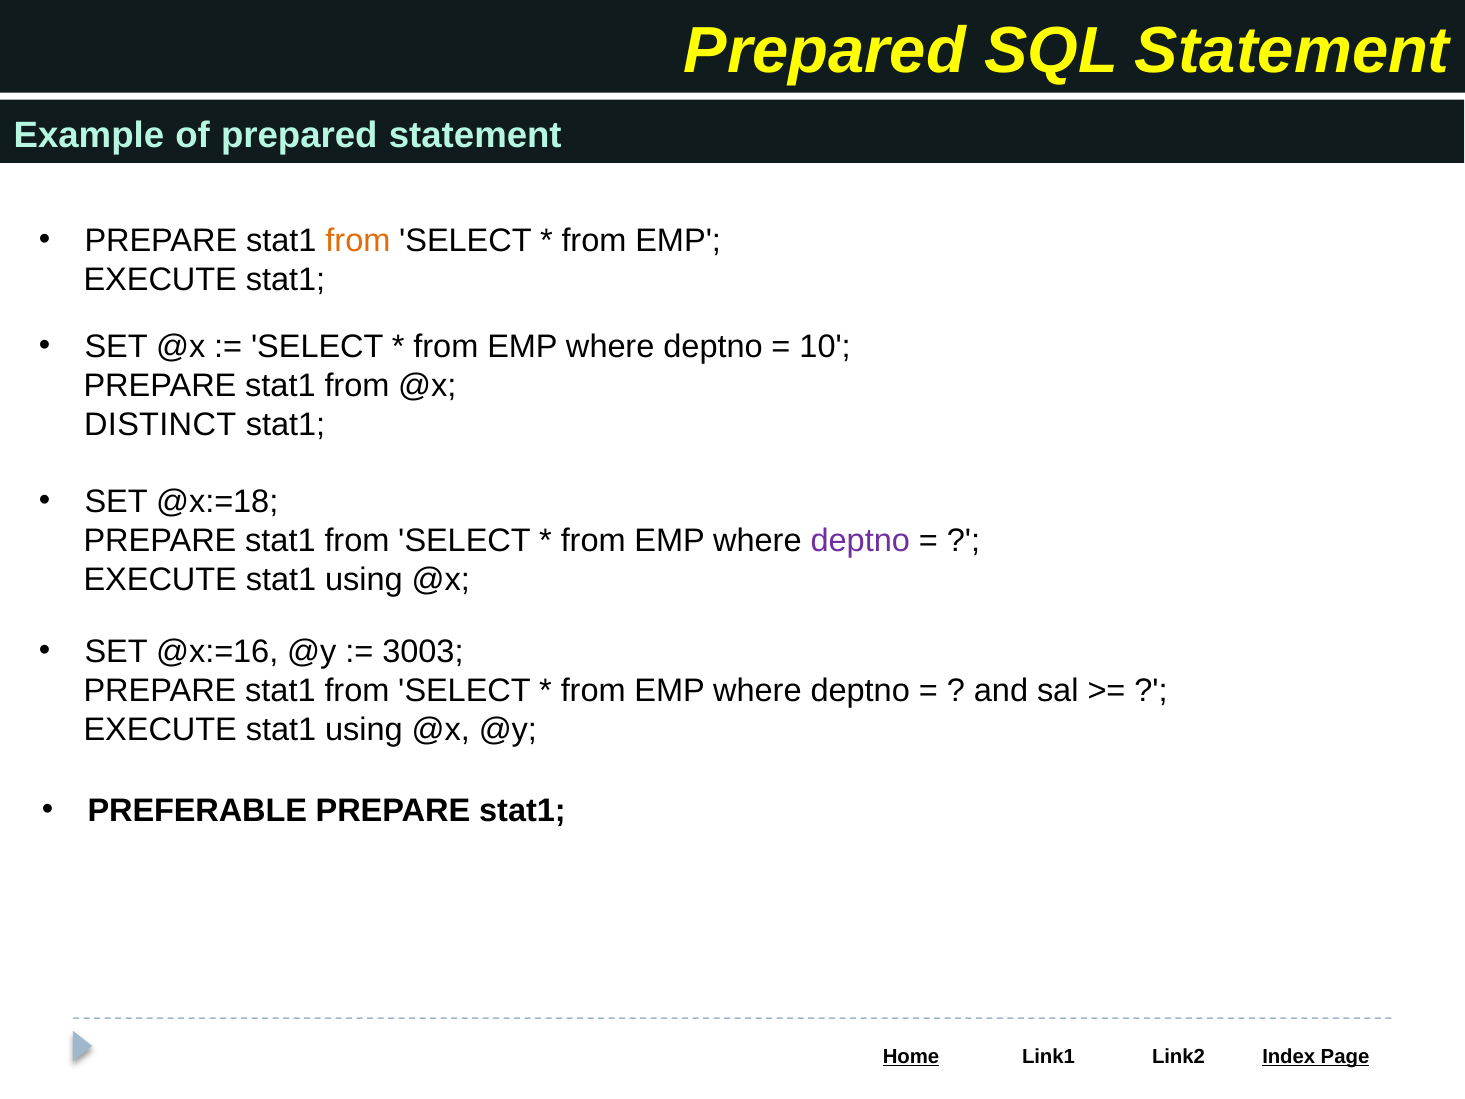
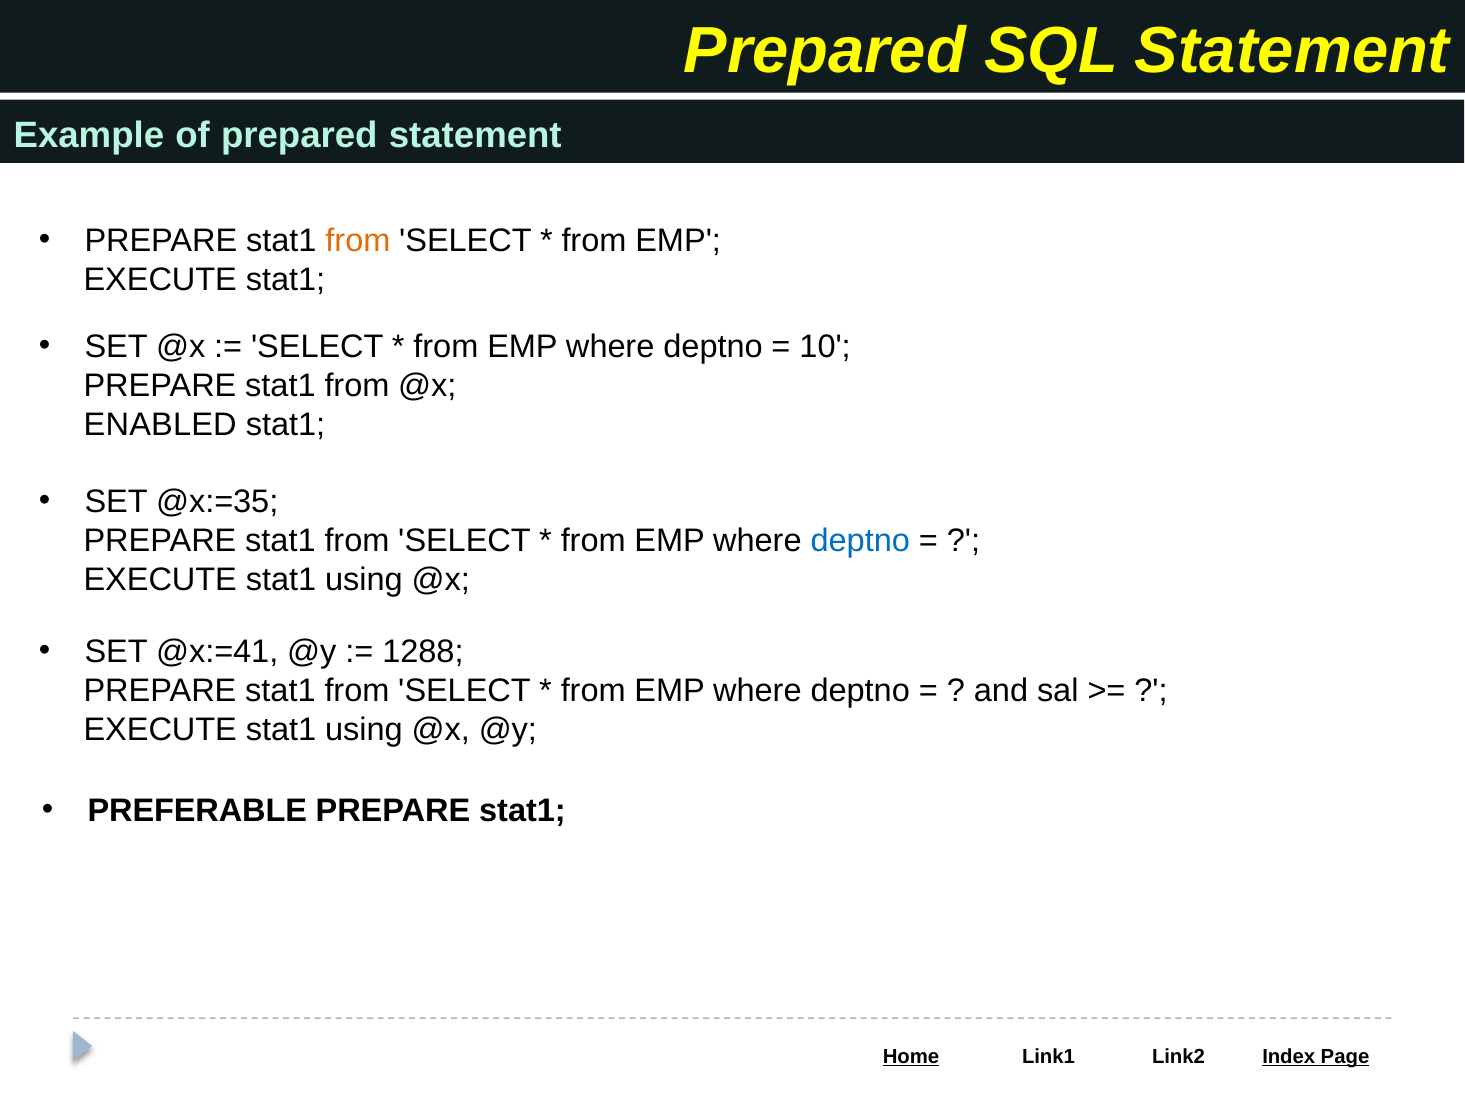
DISTINCT: DISTINCT -> ENABLED
@x:=18: @x:=18 -> @x:=35
deptno at (860, 540) colour: purple -> blue
@x:=16: @x:=16 -> @x:=41
3003: 3003 -> 1288
